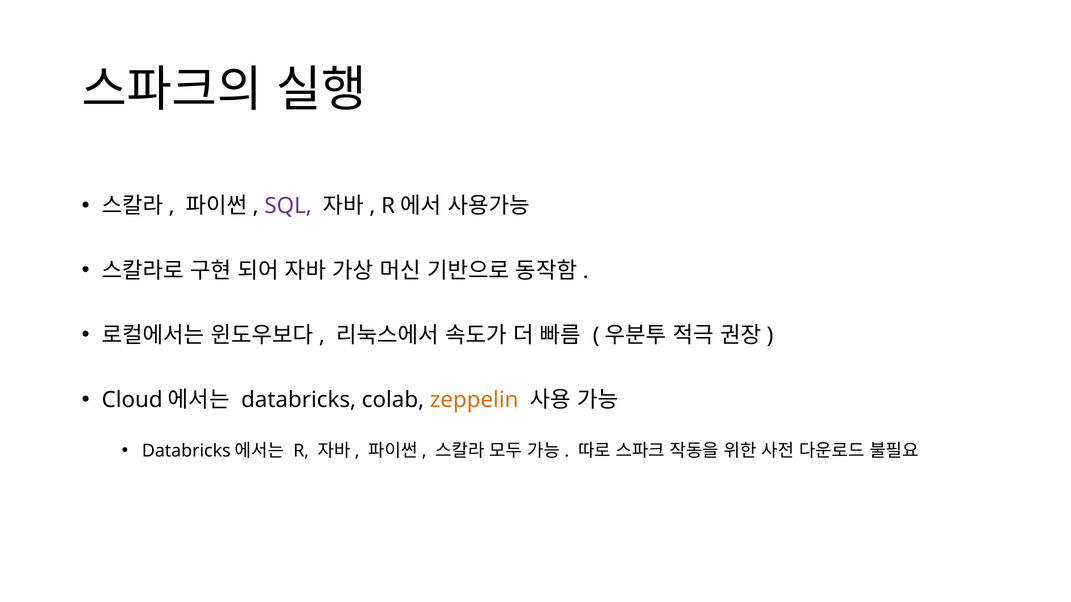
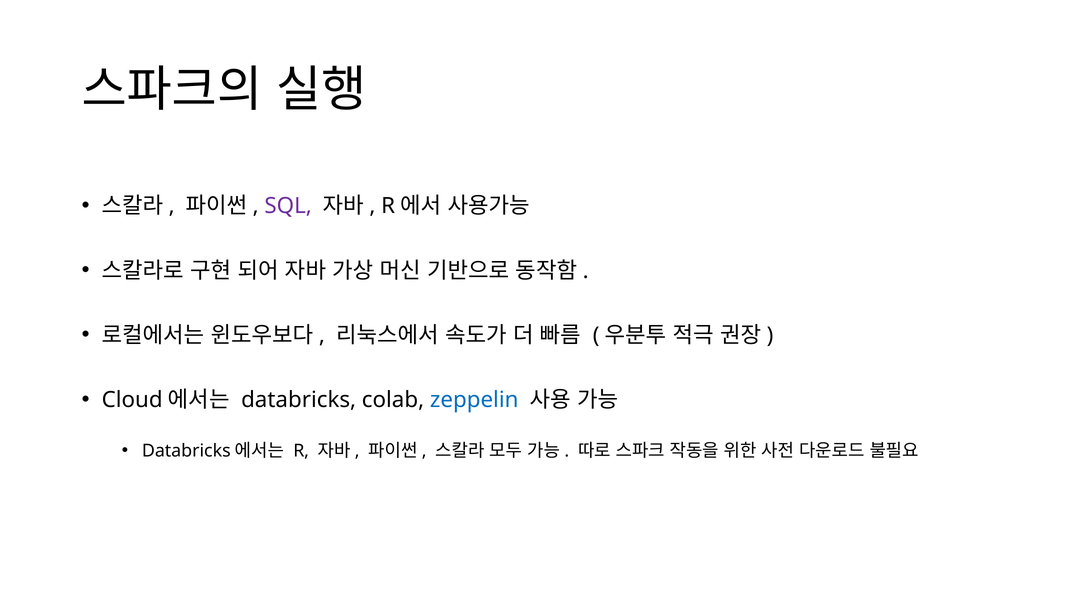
zeppelin colour: orange -> blue
